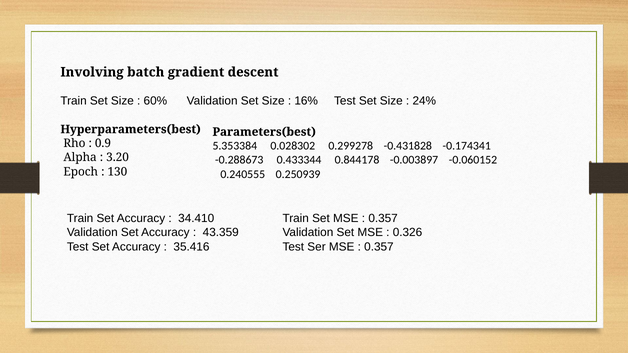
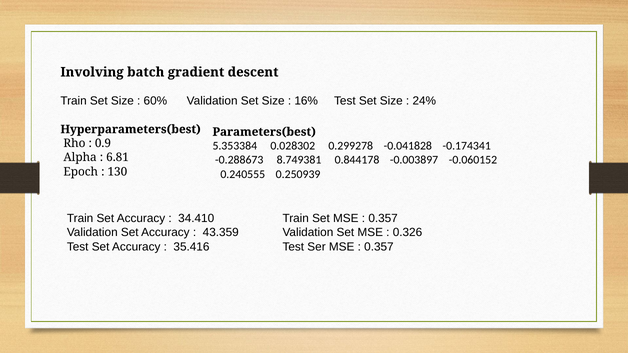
-0.431828: -0.431828 -> -0.041828
3.20: 3.20 -> 6.81
0.433344: 0.433344 -> 8.749381
